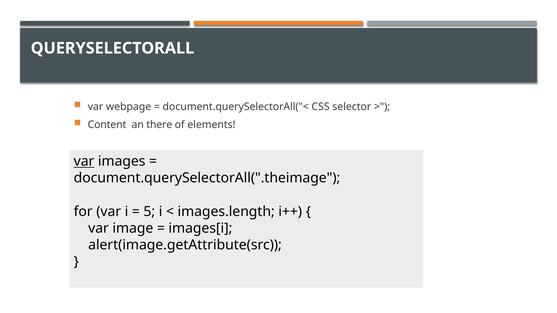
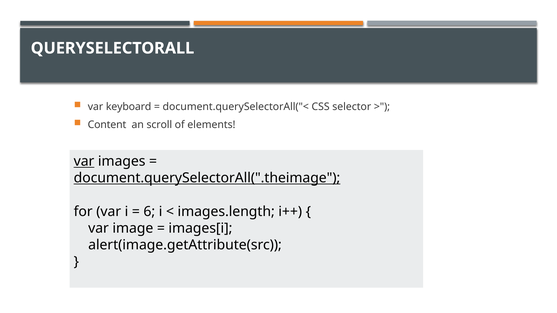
webpage: webpage -> keyboard
there: there -> scroll
document.querySelectorAll(".theimage underline: none -> present
5: 5 -> 6
